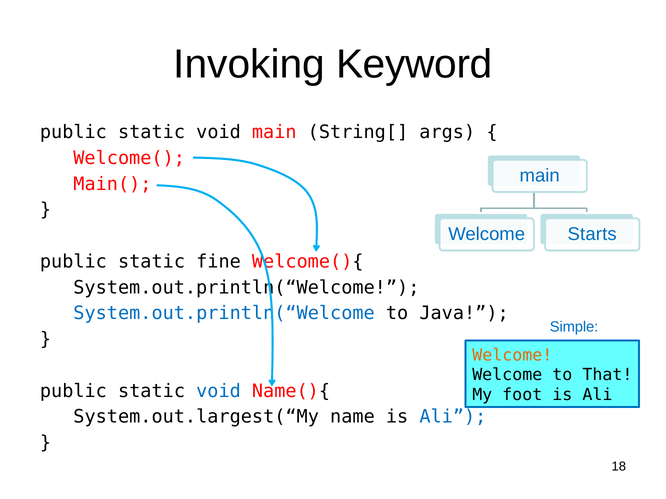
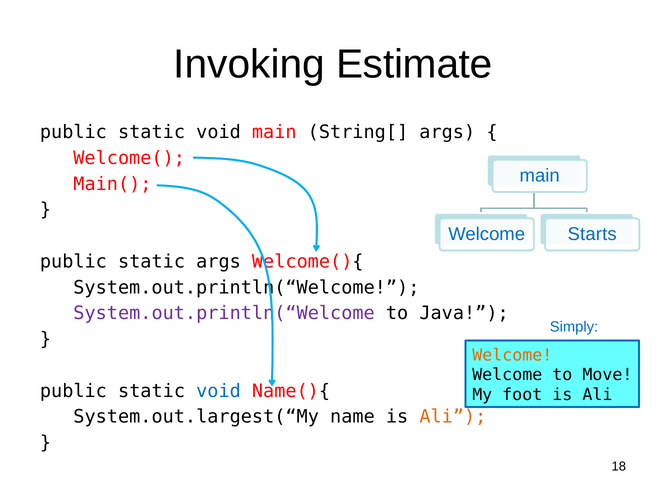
Keyword: Keyword -> Estimate
static fine: fine -> args
System.out.println(“Welcome at (224, 314) colour: blue -> purple
Simple: Simple -> Simply
That: That -> Move
Ali at (453, 417) colour: blue -> orange
